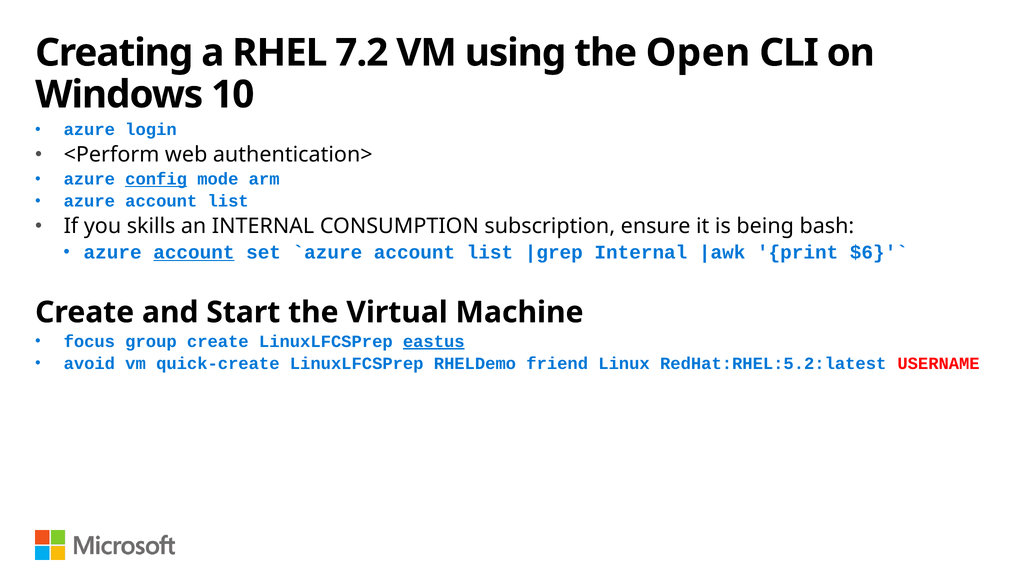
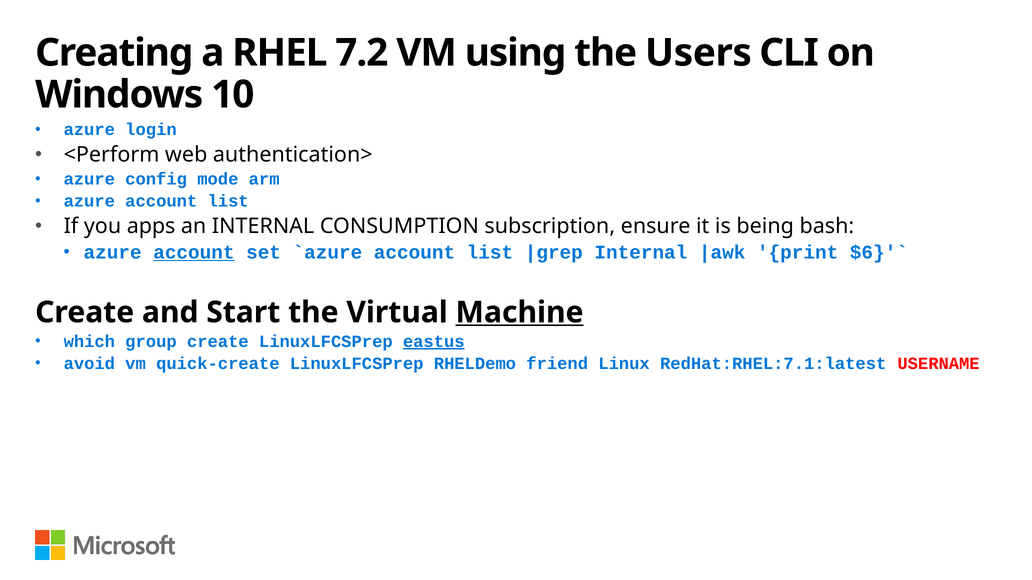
Open: Open -> Users
config underline: present -> none
skills: skills -> apps
Machine underline: none -> present
focus: focus -> which
RedHat:RHEL:5.2:latest: RedHat:RHEL:5.2:latest -> RedHat:RHEL:7.1:latest
